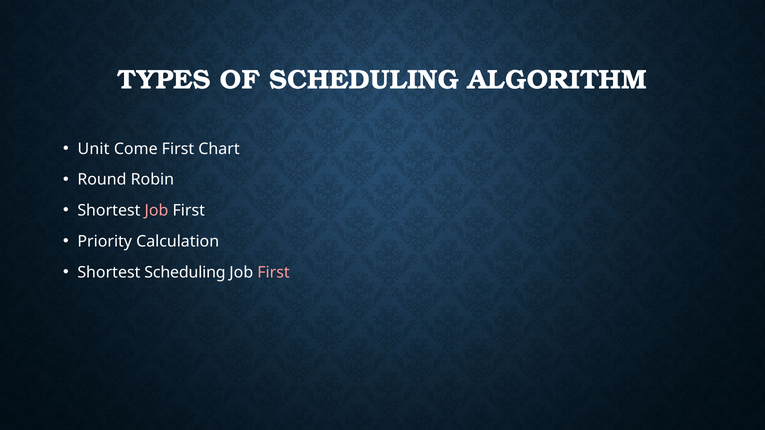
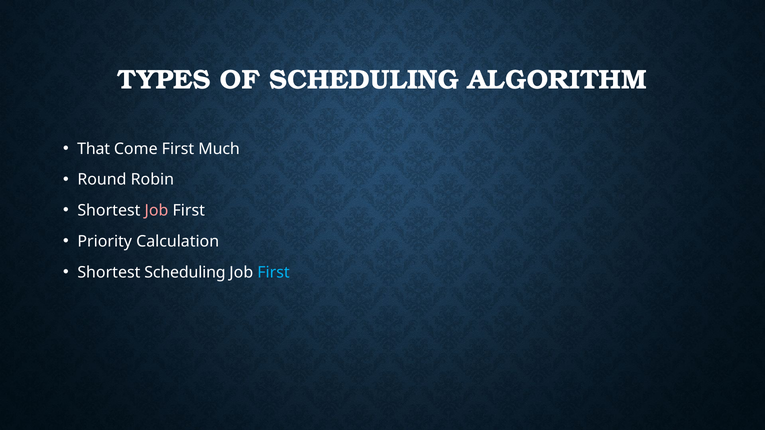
Unit: Unit -> That
Chart: Chart -> Much
First at (274, 273) colour: pink -> light blue
